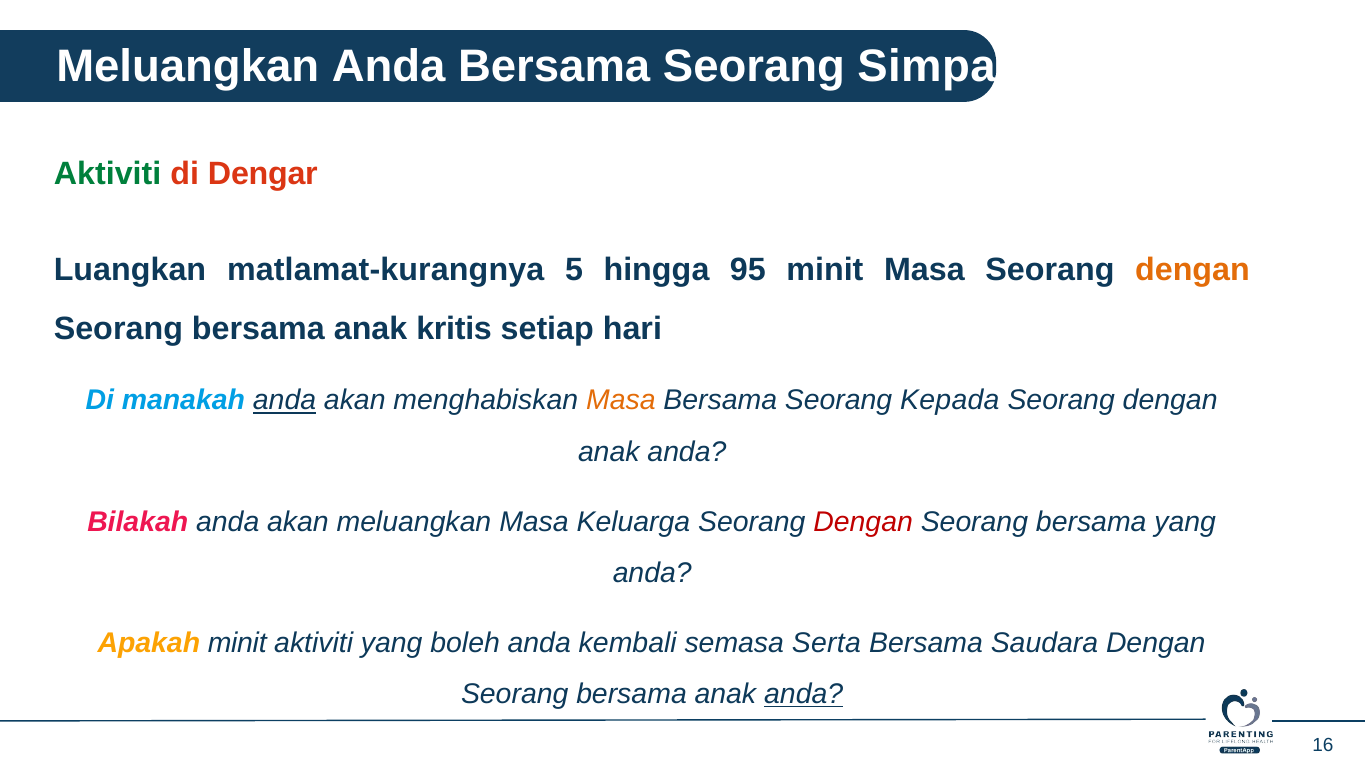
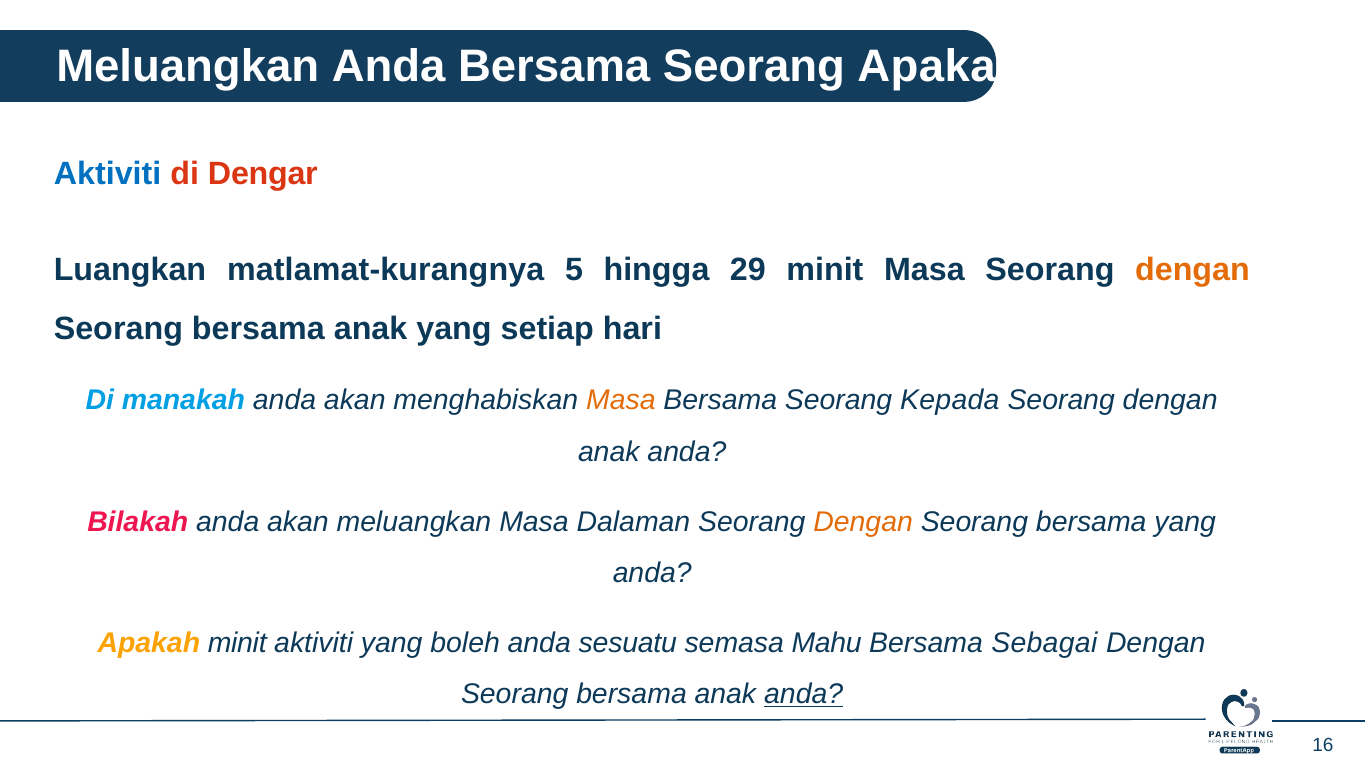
Seorang Simpan: Simpan -> Apakah
Aktiviti at (108, 174) colour: green -> blue
95: 95 -> 29
anak kritis: kritis -> yang
anda at (285, 400) underline: present -> none
Keluarga: Keluarga -> Dalaman
Dengan at (863, 522) colour: red -> orange
kembali: kembali -> sesuatu
Serta: Serta -> Mahu
Saudara: Saudara -> Sebagai
